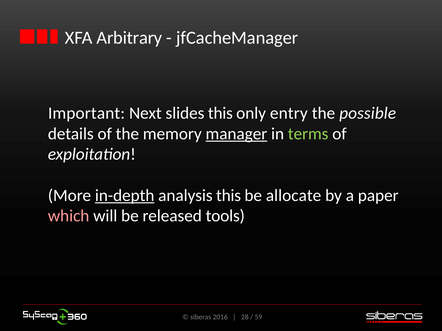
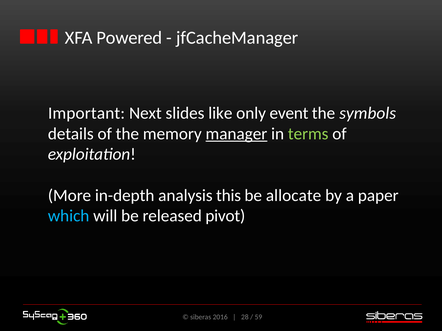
Arbitrary: Arbitrary -> Powered
slides this: this -> like
entry: entry -> event
possible: possible -> symbols
in-depth underline: present -> none
which colour: pink -> light blue
tools: tools -> pivot
